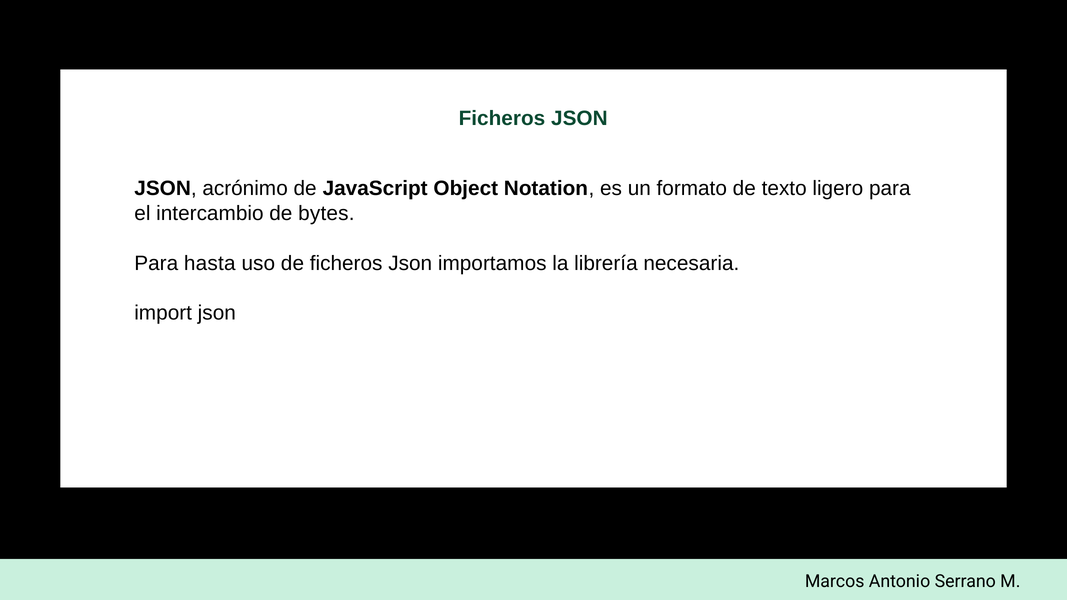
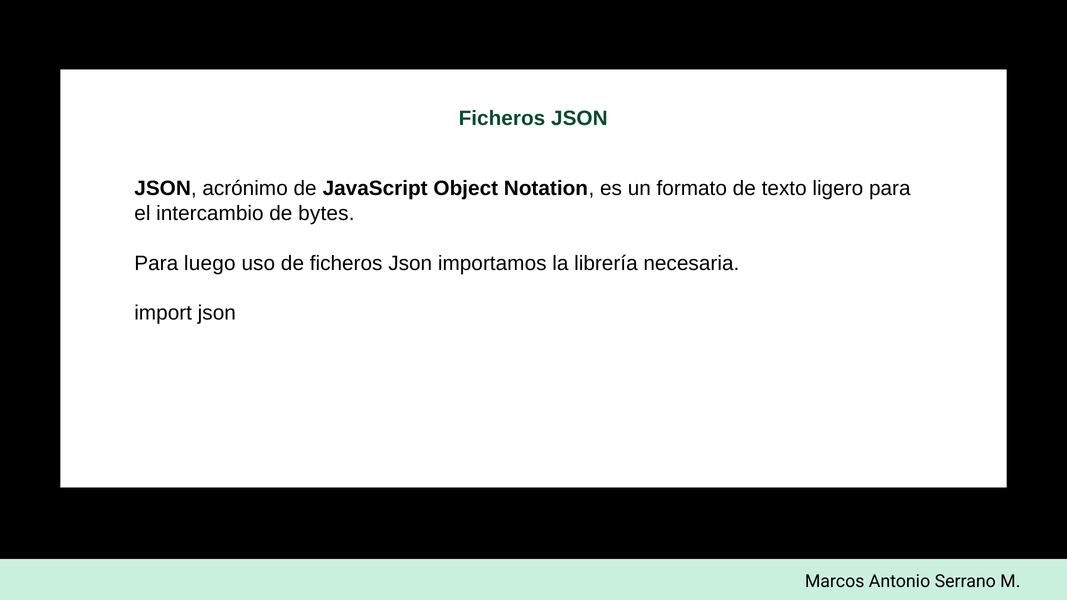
hasta: hasta -> luego
